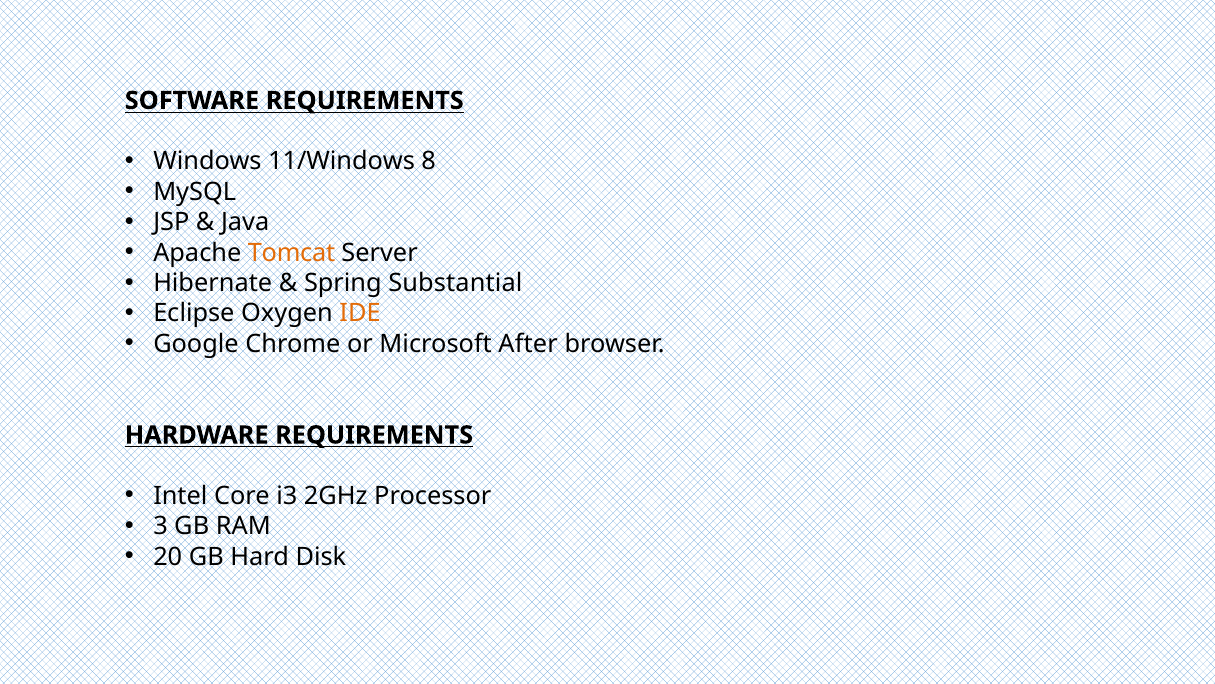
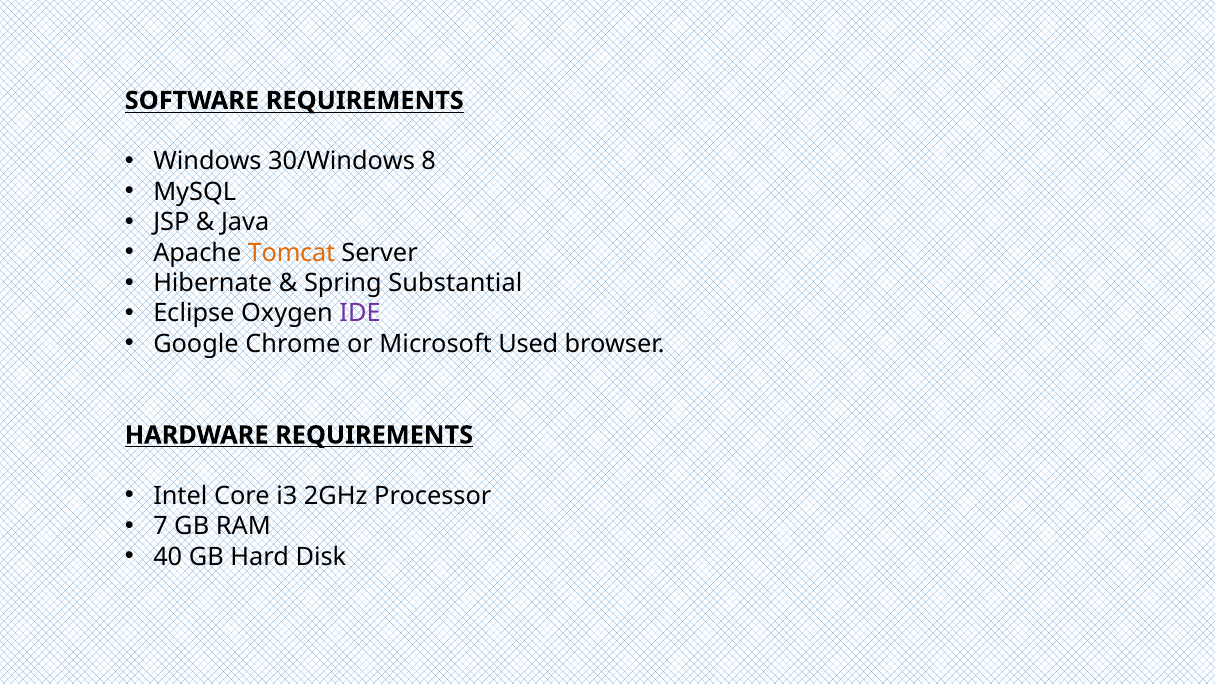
11/Windows: 11/Windows -> 30/Windows
IDE colour: orange -> purple
After: After -> Used
3: 3 -> 7
20: 20 -> 40
